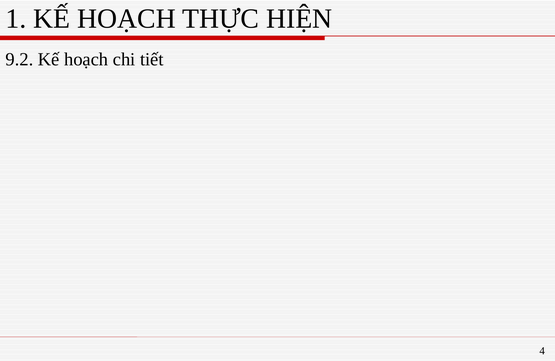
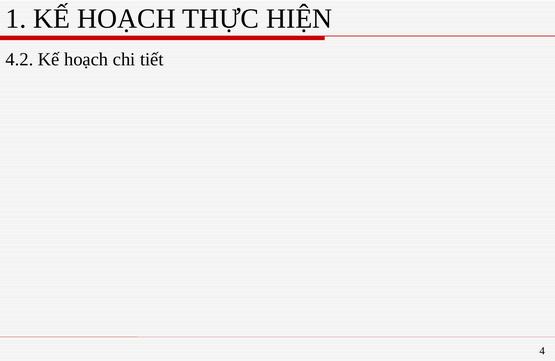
9.2: 9.2 -> 4.2
